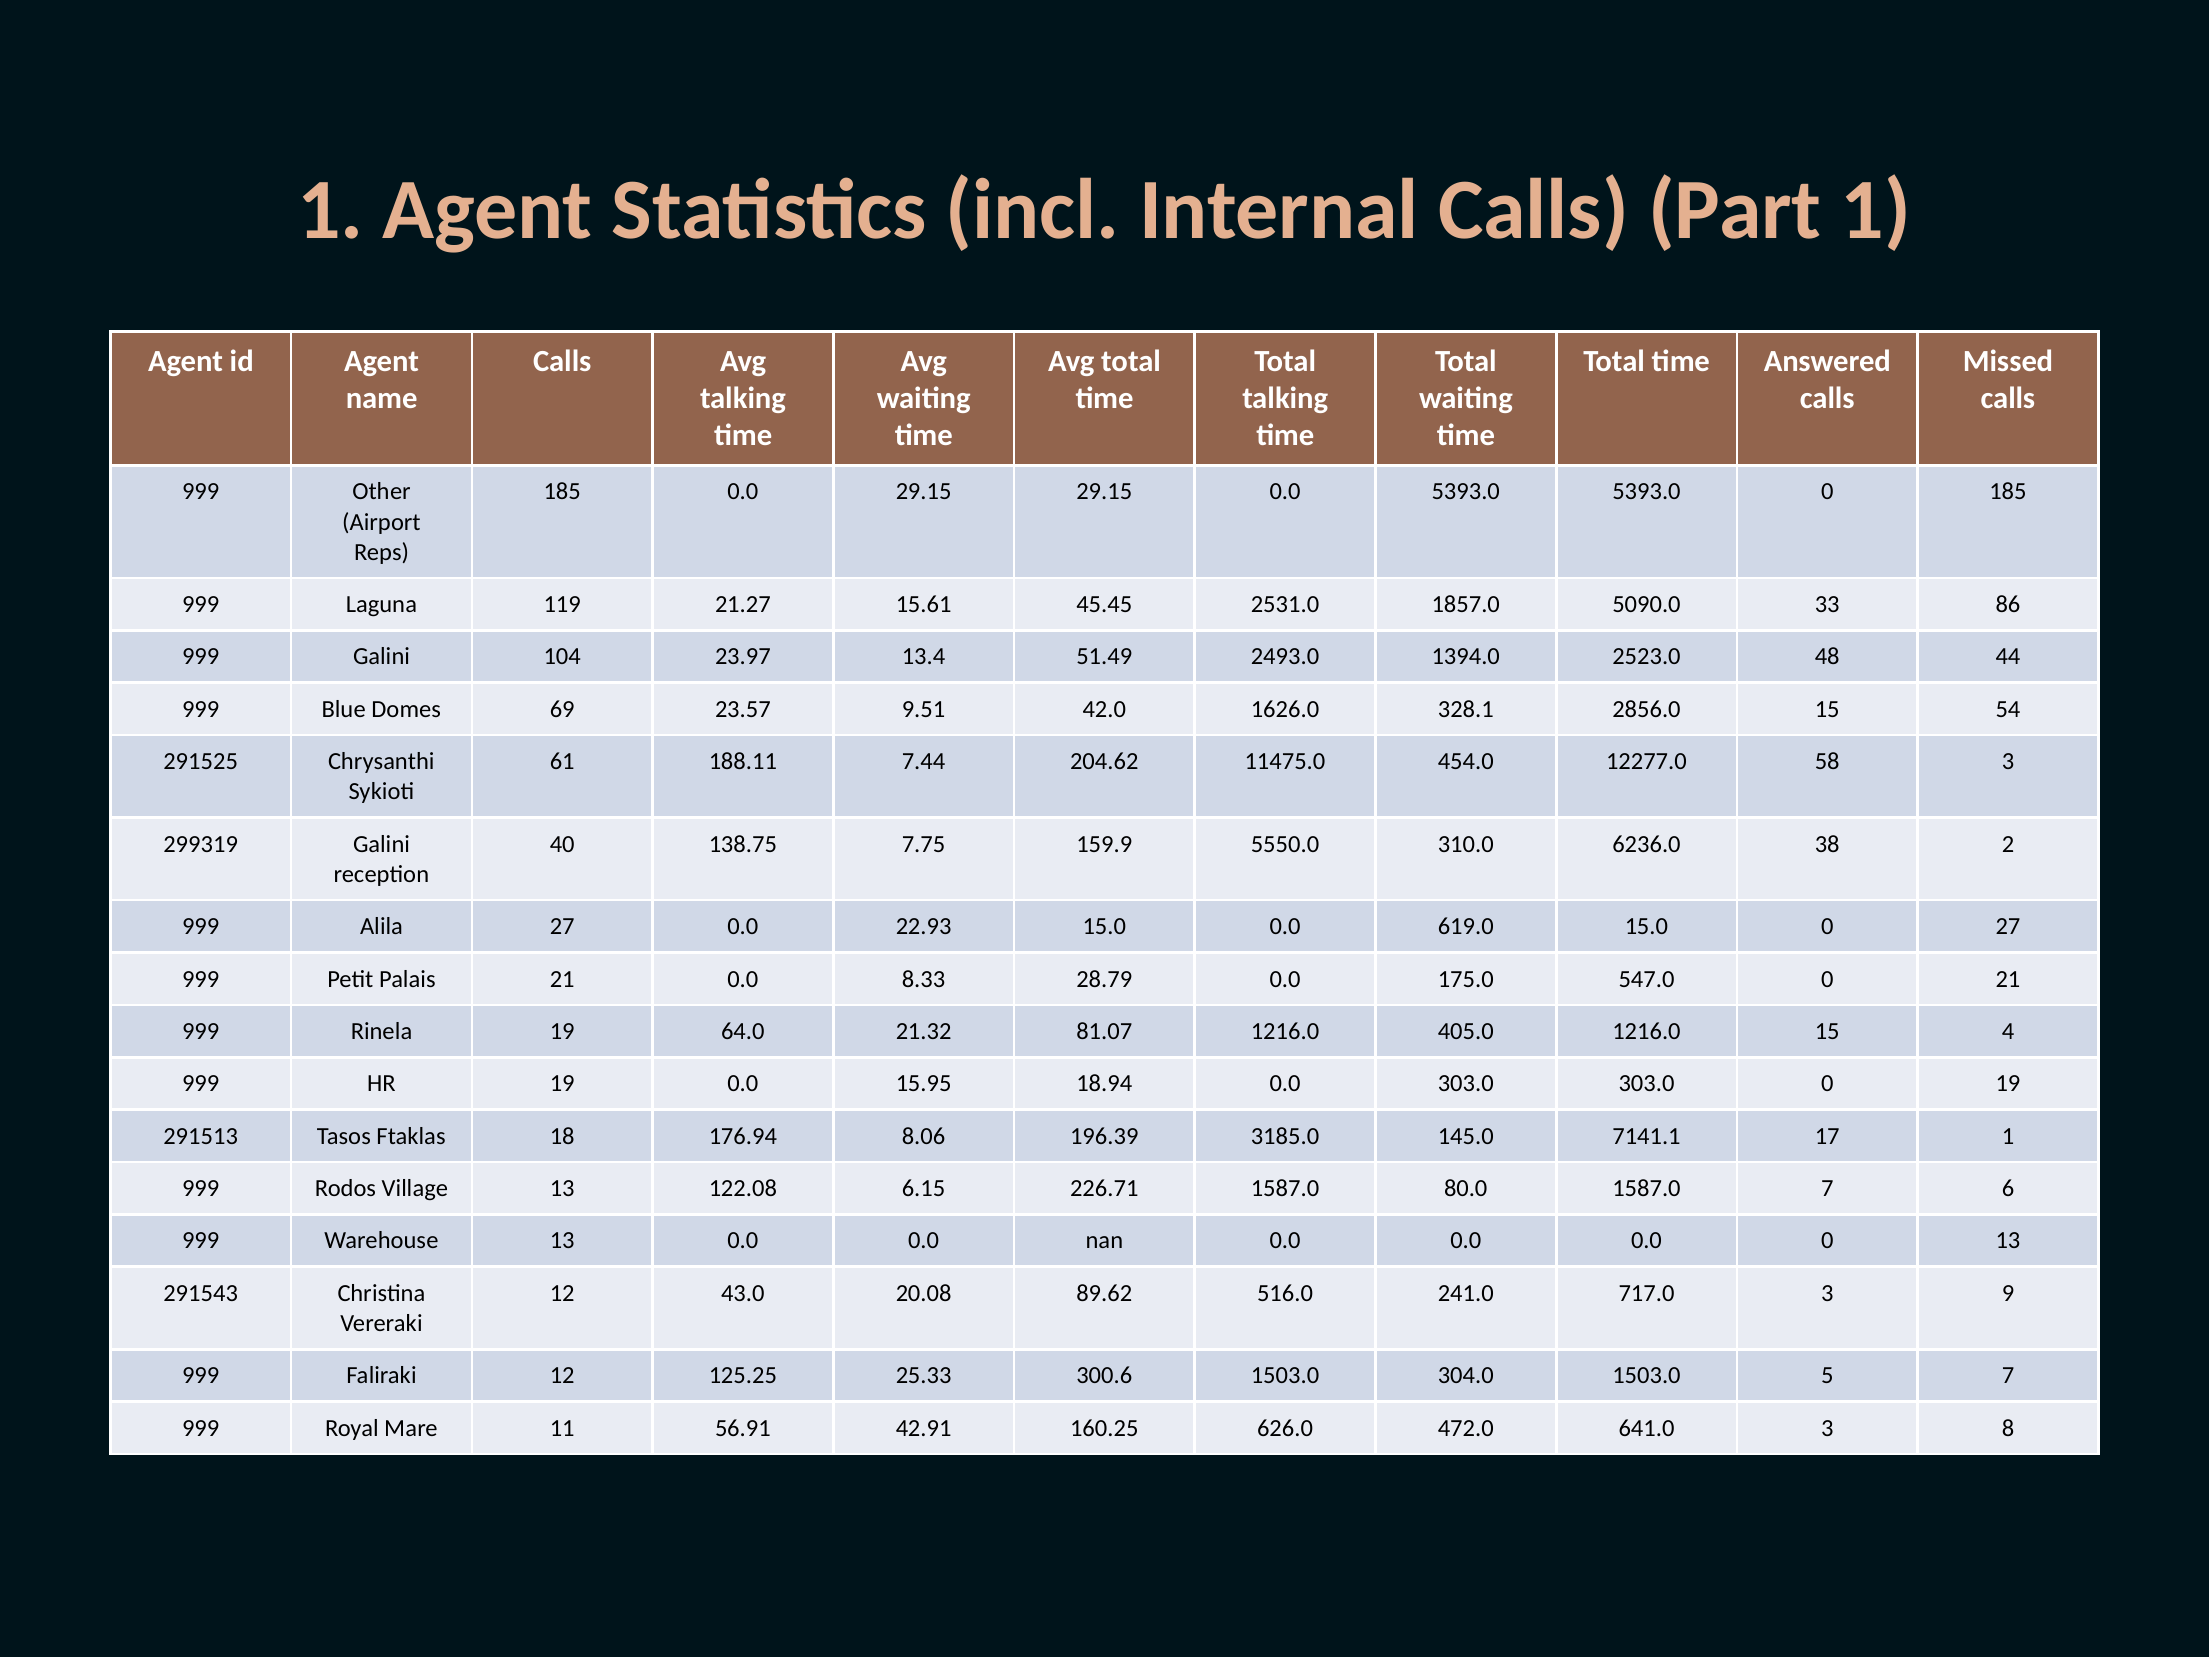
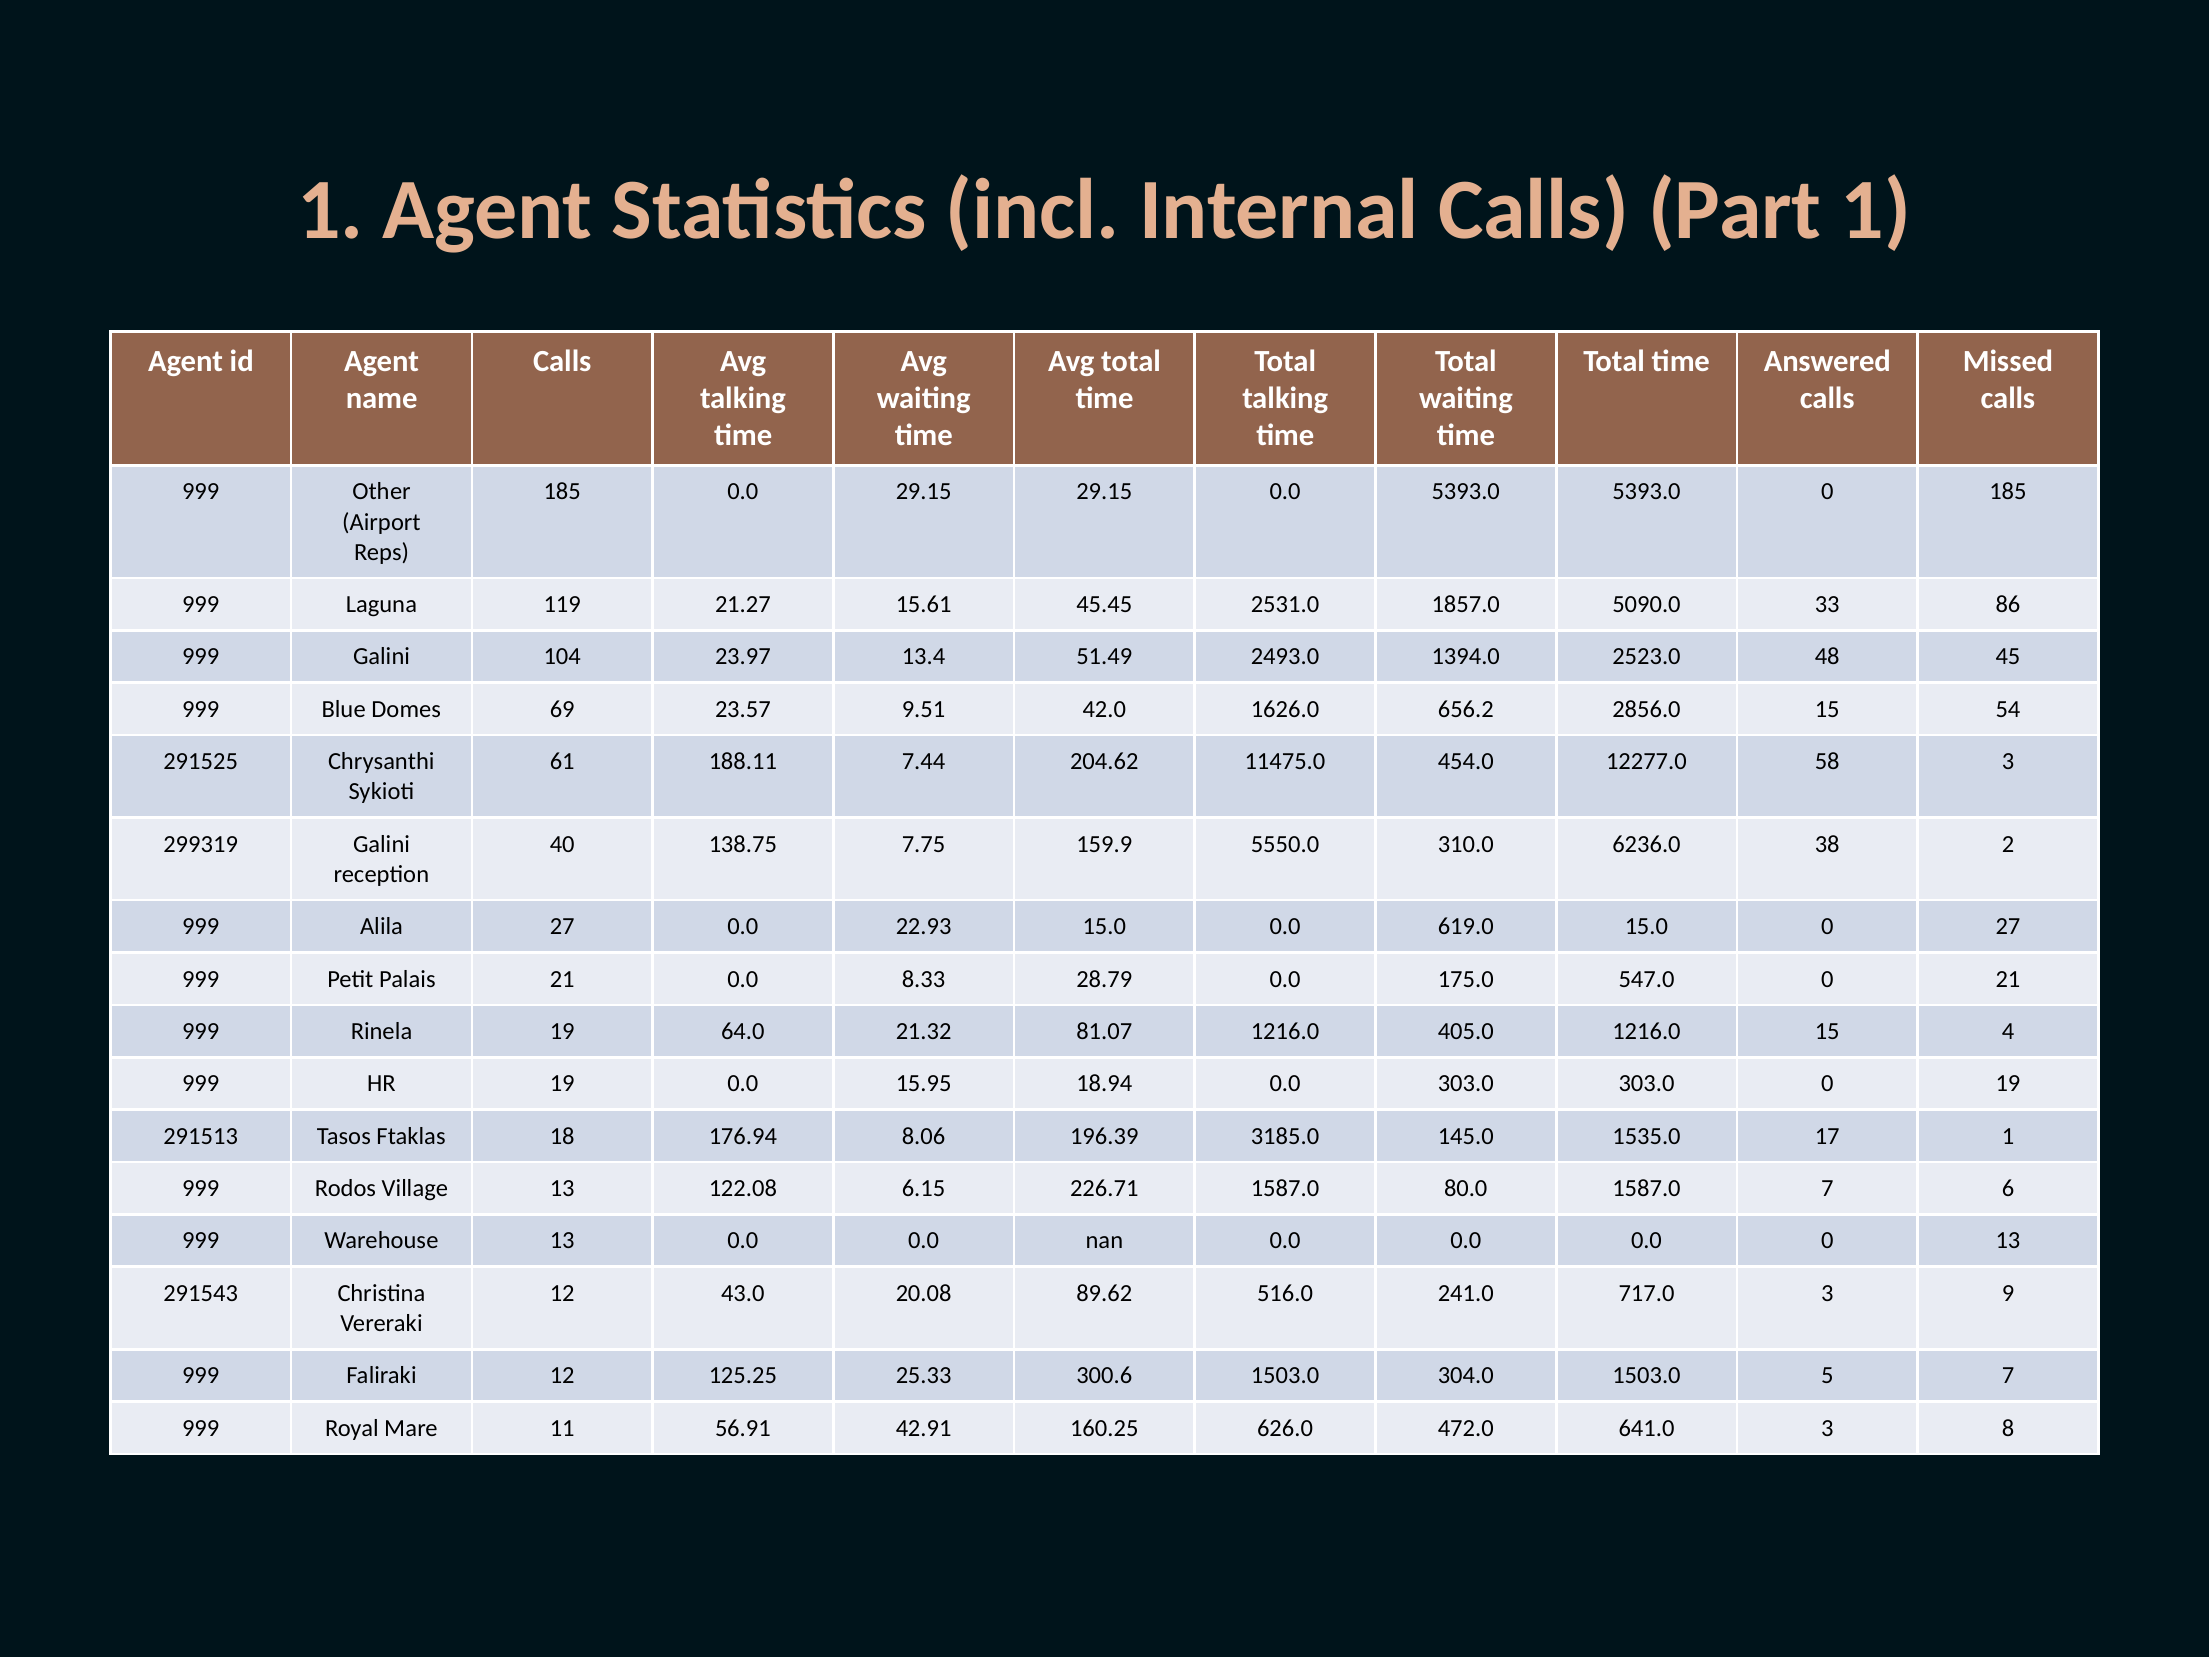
44: 44 -> 45
328.1: 328.1 -> 656.2
7141.1: 7141.1 -> 1535.0
